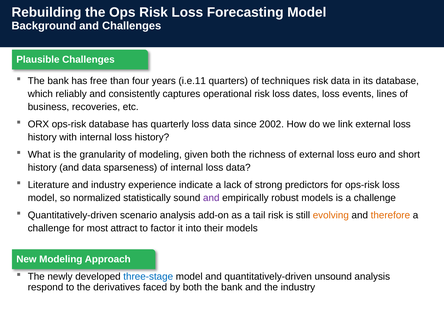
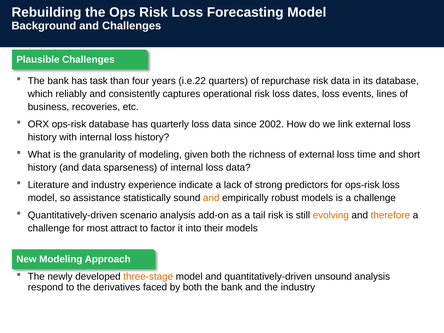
free: free -> task
i.e.11: i.e.11 -> i.e.22
techniques: techniques -> repurchase
euro: euro -> time
normalized: normalized -> assistance
and at (211, 198) colour: purple -> orange
three-stage colour: blue -> orange
